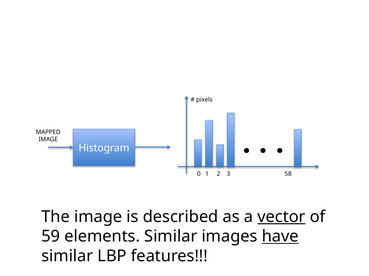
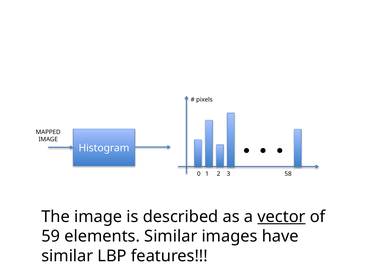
have underline: present -> none
